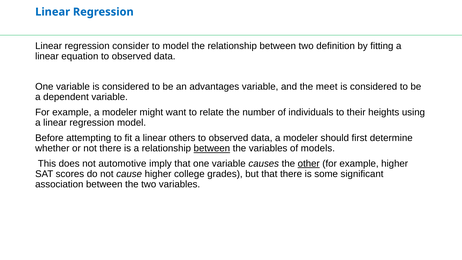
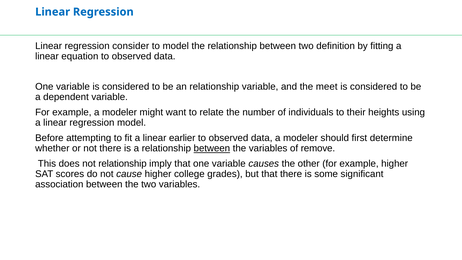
an advantages: advantages -> relationship
others: others -> earlier
models: models -> remove
not automotive: automotive -> relationship
other underline: present -> none
